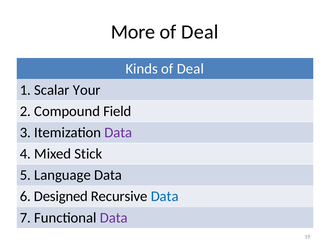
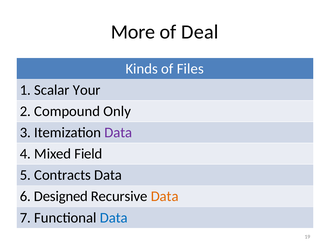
Kinds of Deal: Deal -> Files
Field: Field -> Only
Stick: Stick -> Field
Language: Language -> Contracts
Data at (165, 196) colour: blue -> orange
Data at (114, 217) colour: purple -> blue
